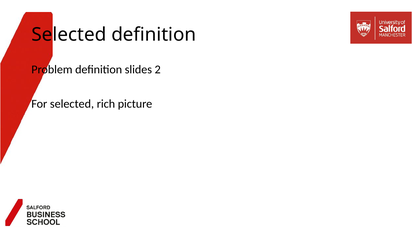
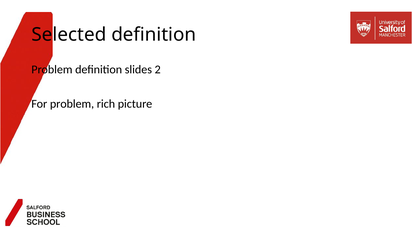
For selected: selected -> problem
